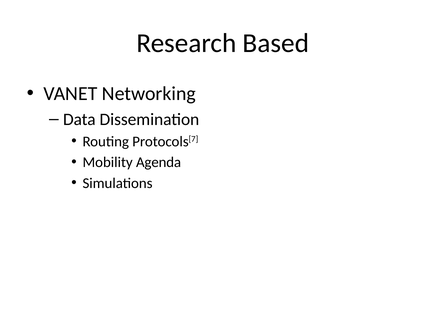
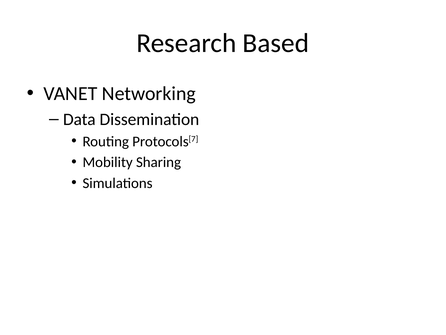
Agenda: Agenda -> Sharing
